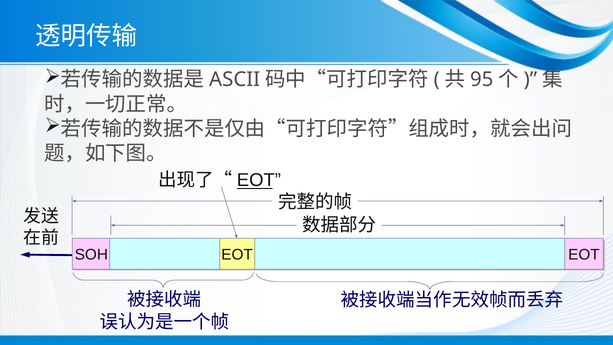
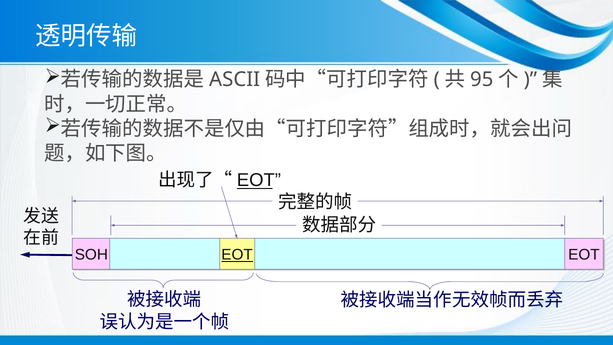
EOT at (237, 255) underline: none -> present
